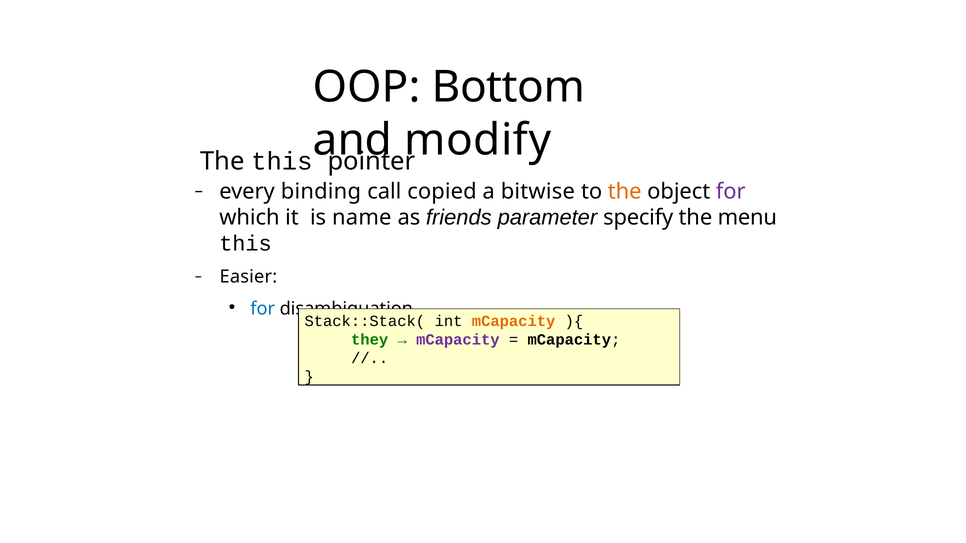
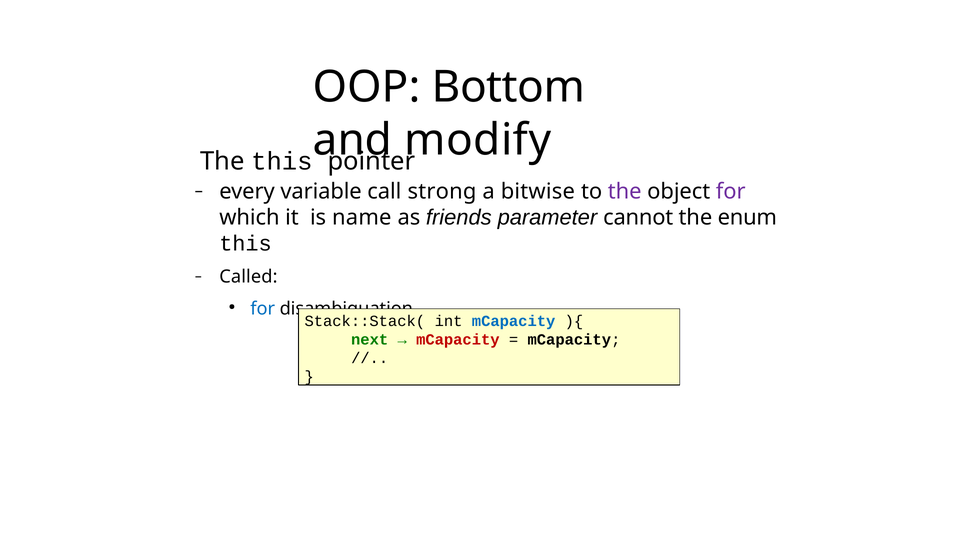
binding: binding -> variable
copied: copied -> strong
the at (625, 191) colour: orange -> purple
specify: specify -> cannot
menu: menu -> enum
Easier: Easier -> Called
mCapacity at (514, 321) colour: orange -> blue
they: they -> next
mCapacity at (458, 340) colour: purple -> red
